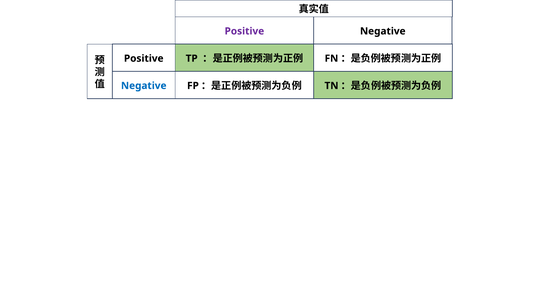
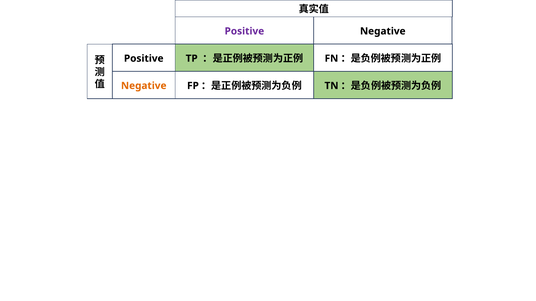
Negative at (144, 86) colour: blue -> orange
